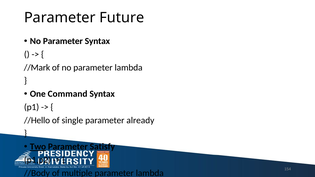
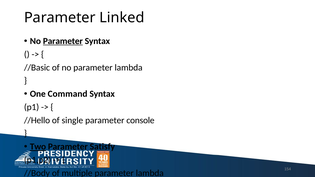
Future: Future -> Linked
Parameter at (63, 41) underline: none -> present
//Mark: //Mark -> //Basic
already: already -> console
